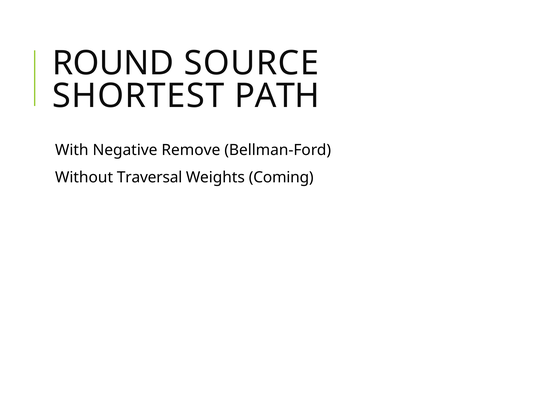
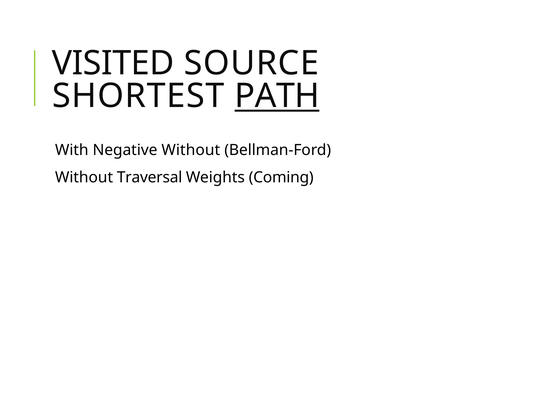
ROUND: ROUND -> VISITED
PATH underline: none -> present
Negative Remove: Remove -> Without
